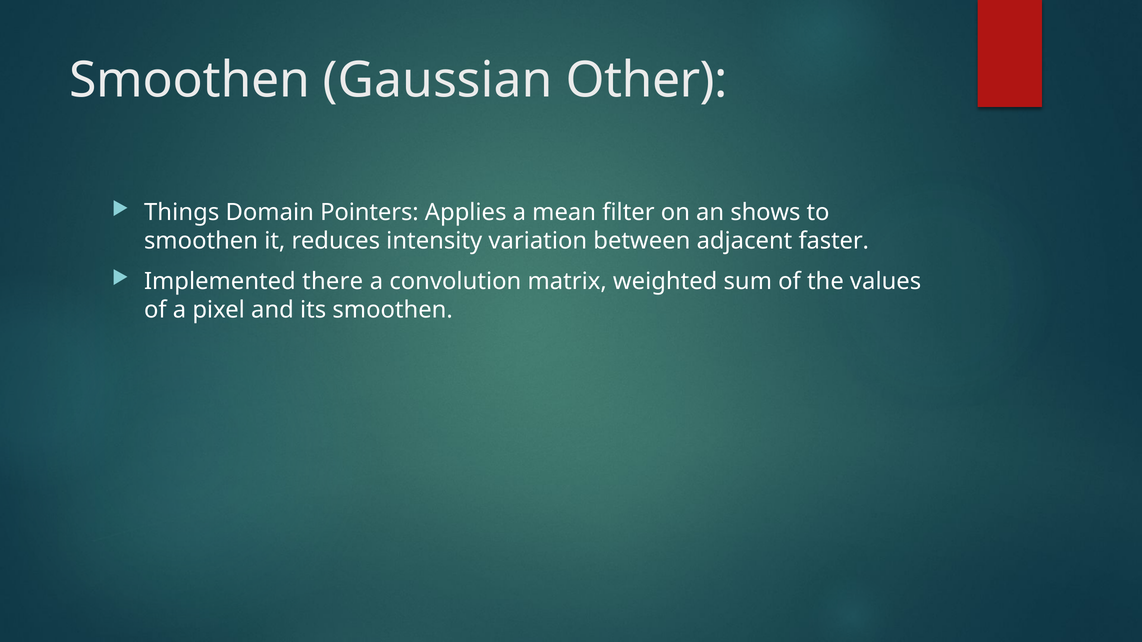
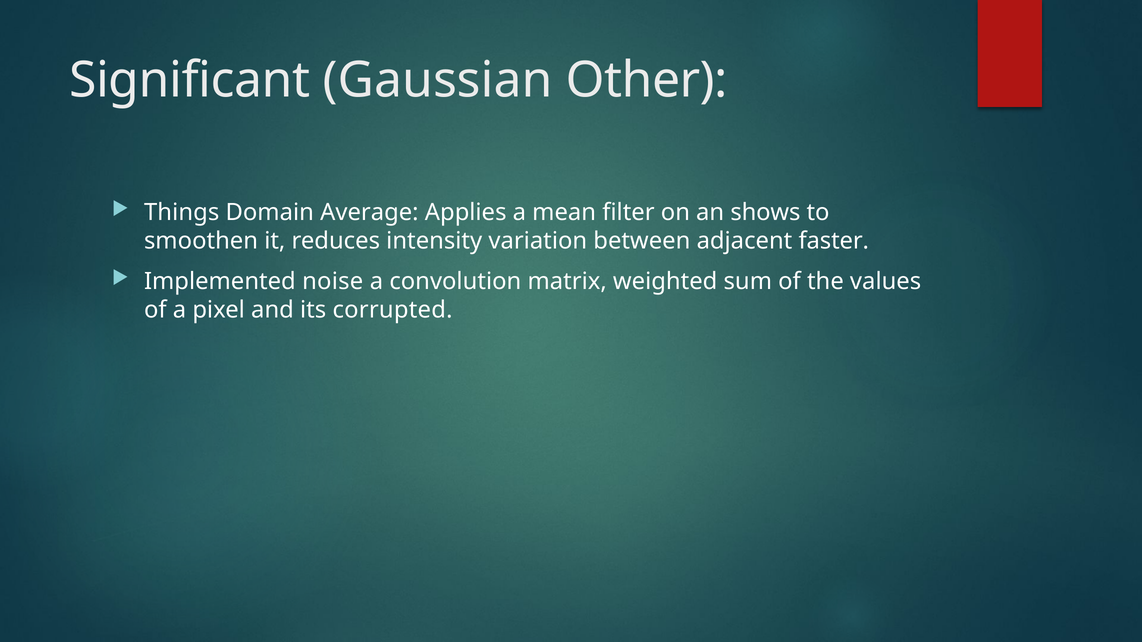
Smoothen at (190, 80): Smoothen -> Significant
Pointers: Pointers -> Average
there: there -> noise
its smoothen: smoothen -> corrupted
